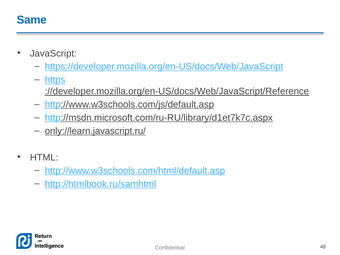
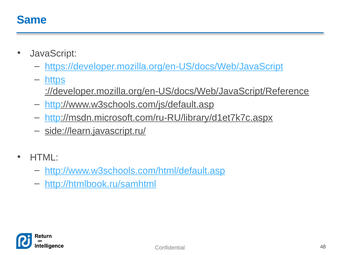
only://learn.javascript.ru/: only://learn.javascript.ru/ -> side://learn.javascript.ru/
